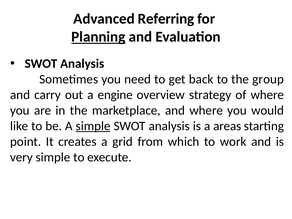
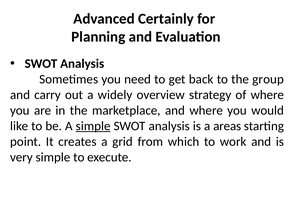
Referring: Referring -> Certainly
Planning underline: present -> none
engine: engine -> widely
